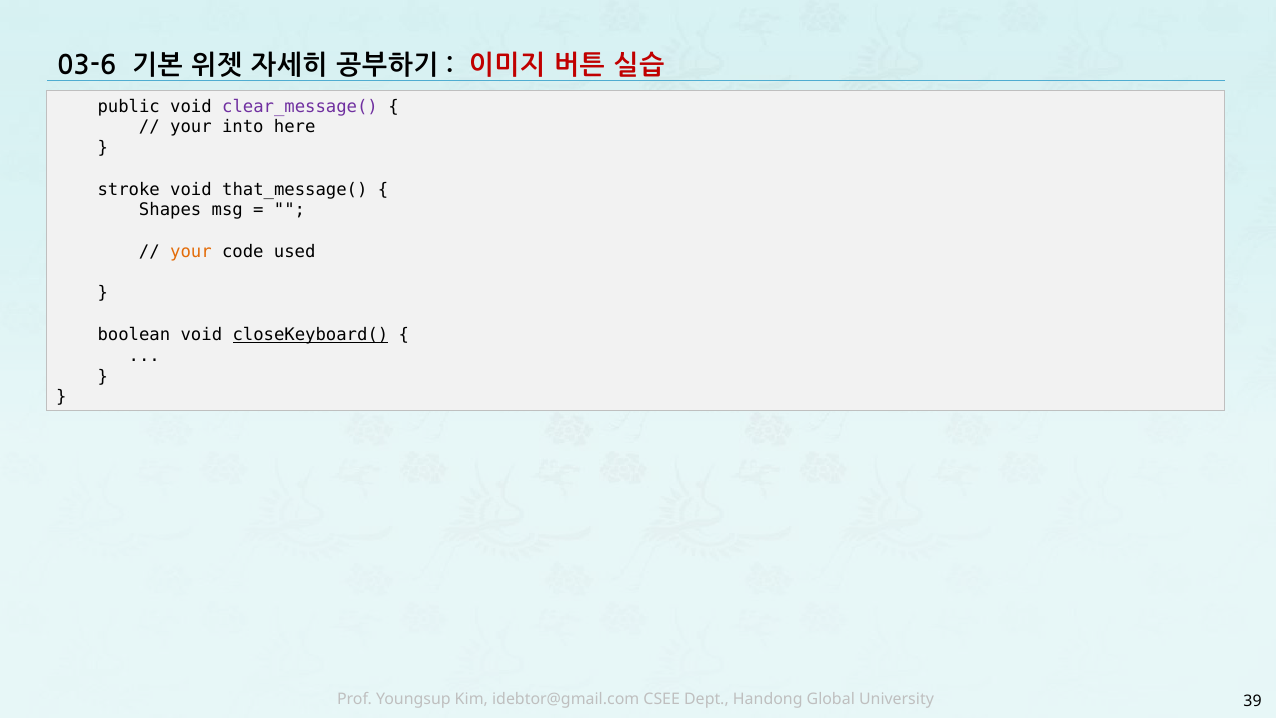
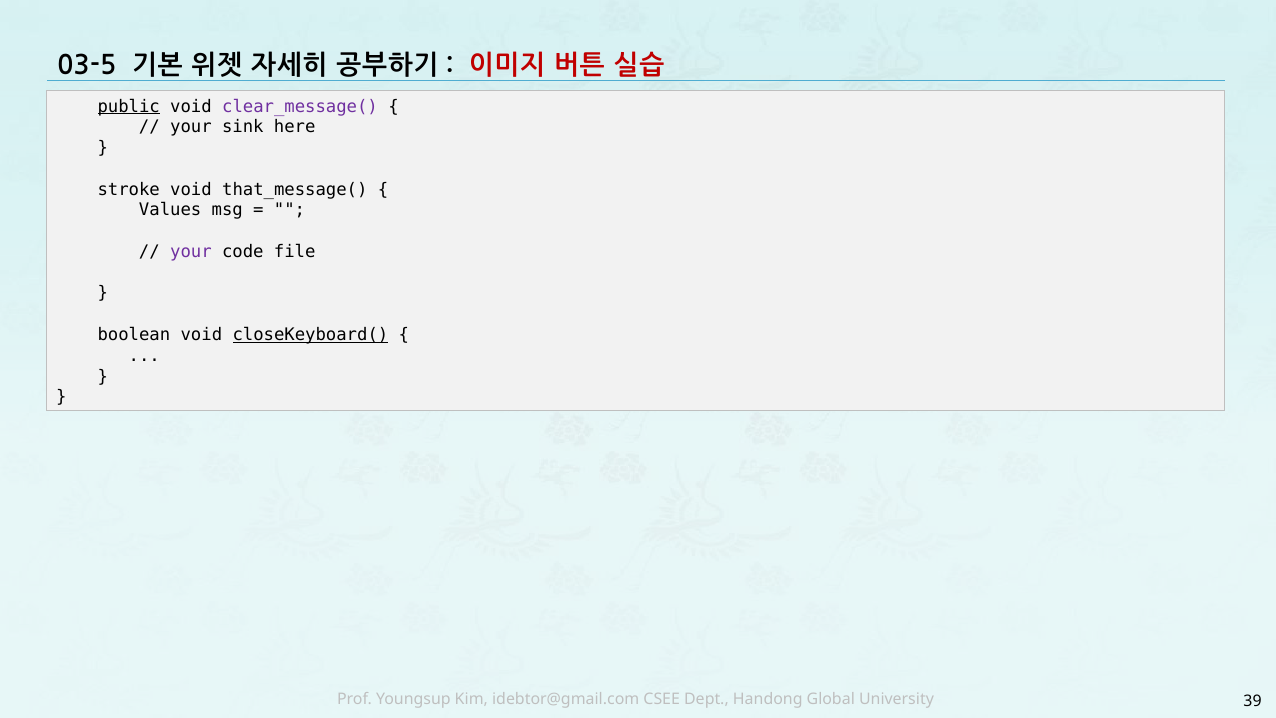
03-6: 03-6 -> 03-5
public underline: none -> present
into: into -> sink
Shapes: Shapes -> Values
your at (191, 252) colour: orange -> purple
used: used -> file
